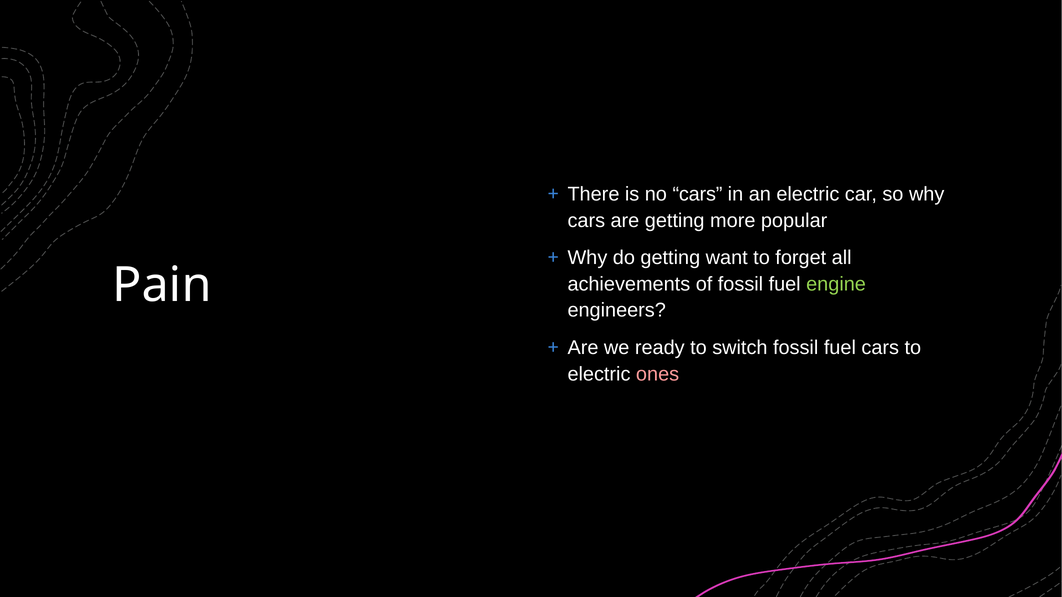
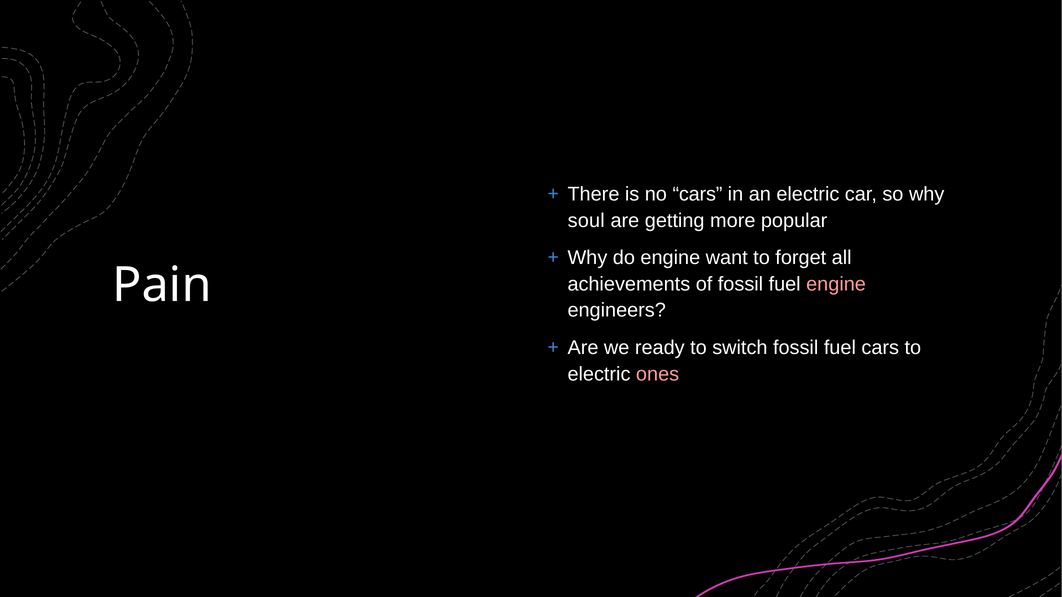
cars at (586, 221): cars -> soul
do getting: getting -> engine
engine at (836, 284) colour: light green -> pink
